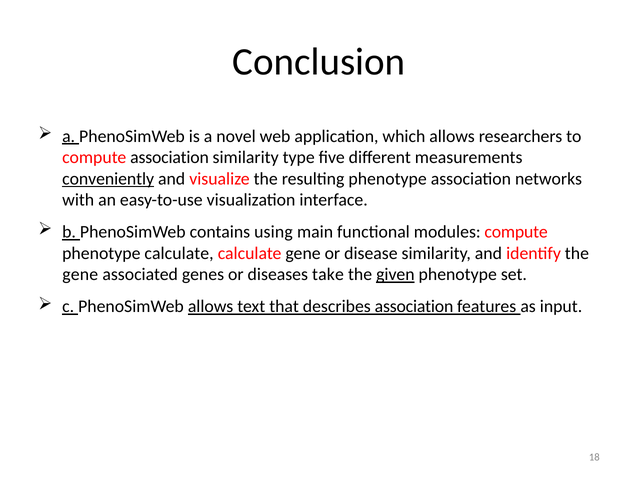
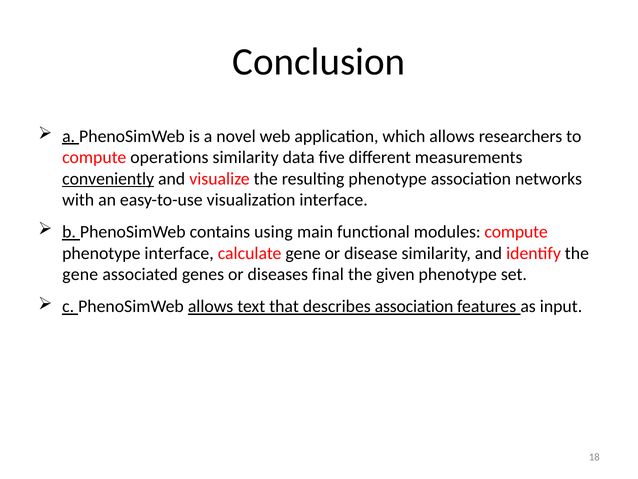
compute association: association -> operations
type: type -> data
phenotype calculate: calculate -> interface
take: take -> final
given underline: present -> none
